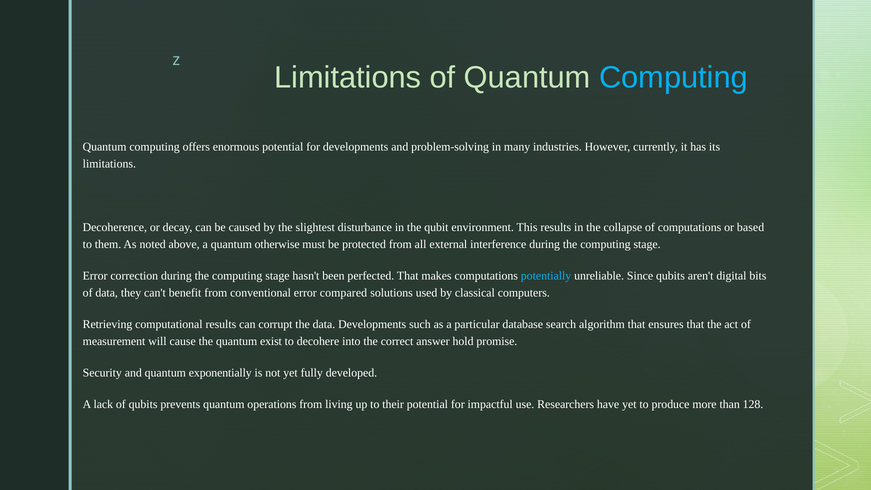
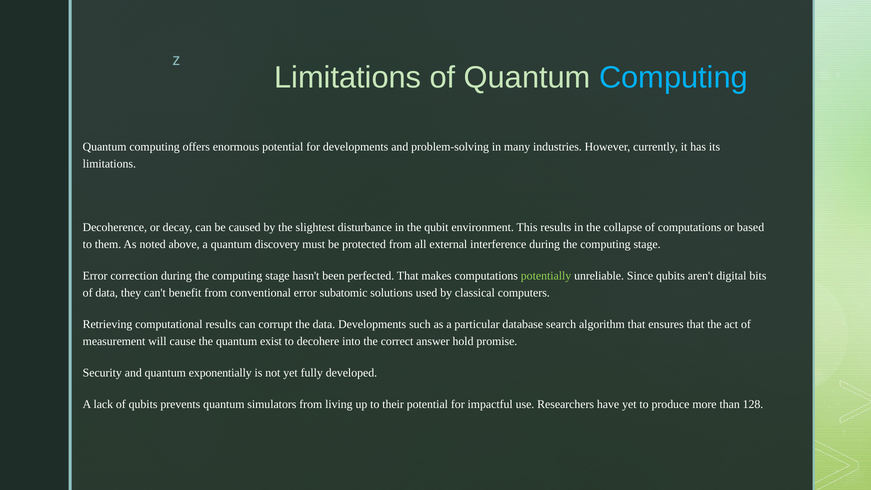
otherwise: otherwise -> discovery
potentially colour: light blue -> light green
compared: compared -> subatomic
operations: operations -> simulators
